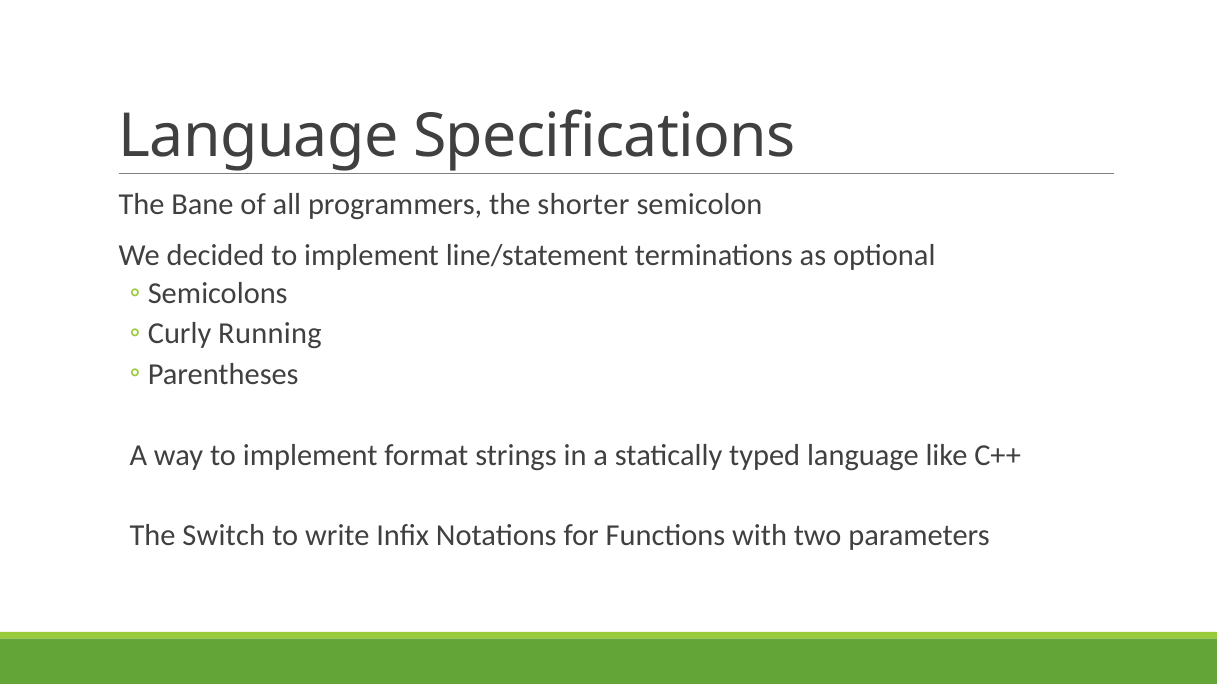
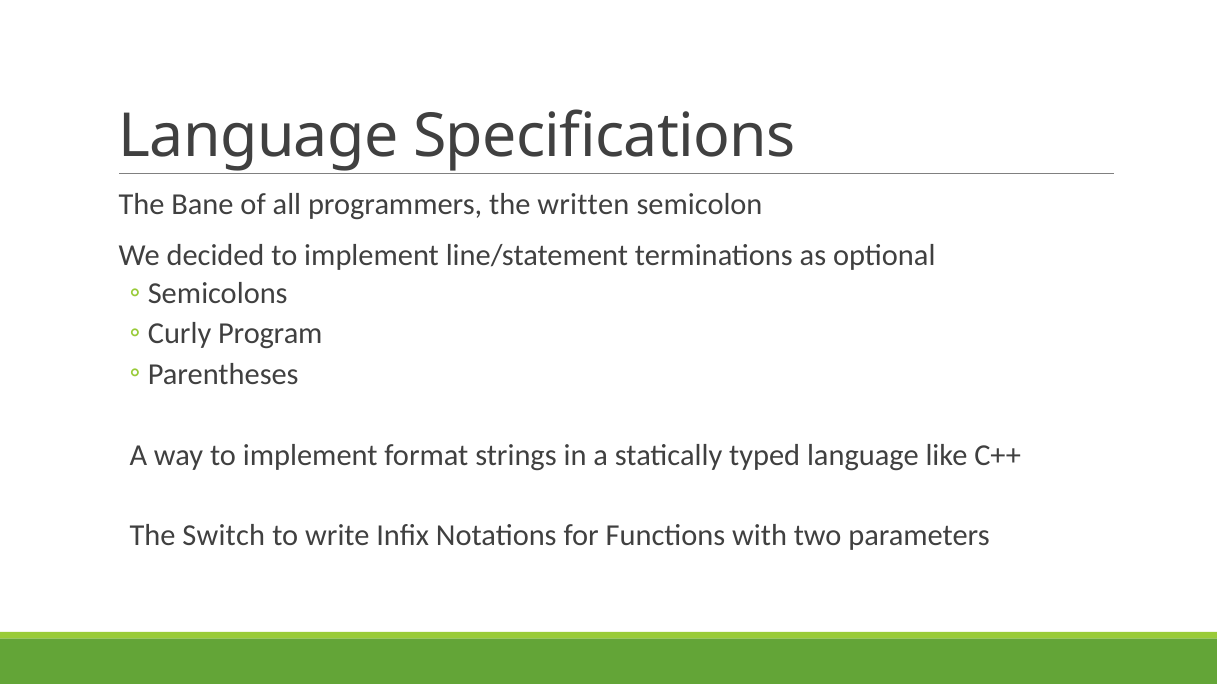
shorter: shorter -> written
Running: Running -> Program
